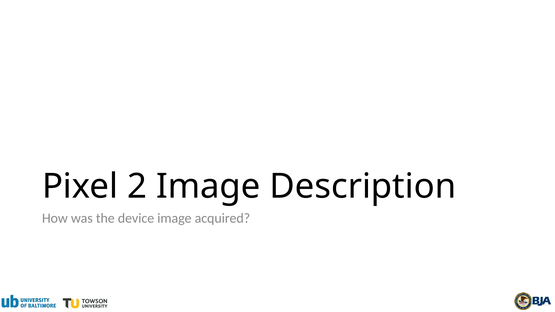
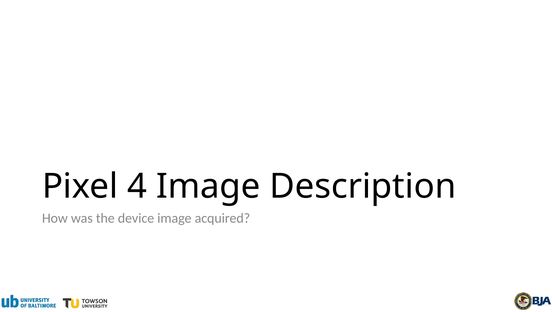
2: 2 -> 4
